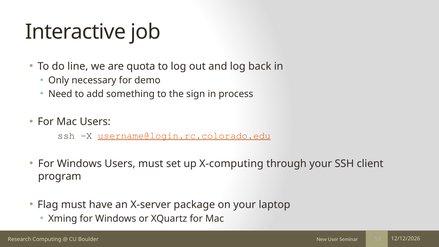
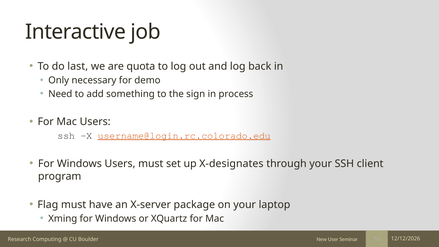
line: line -> last
X-computing: X-computing -> X-designates
